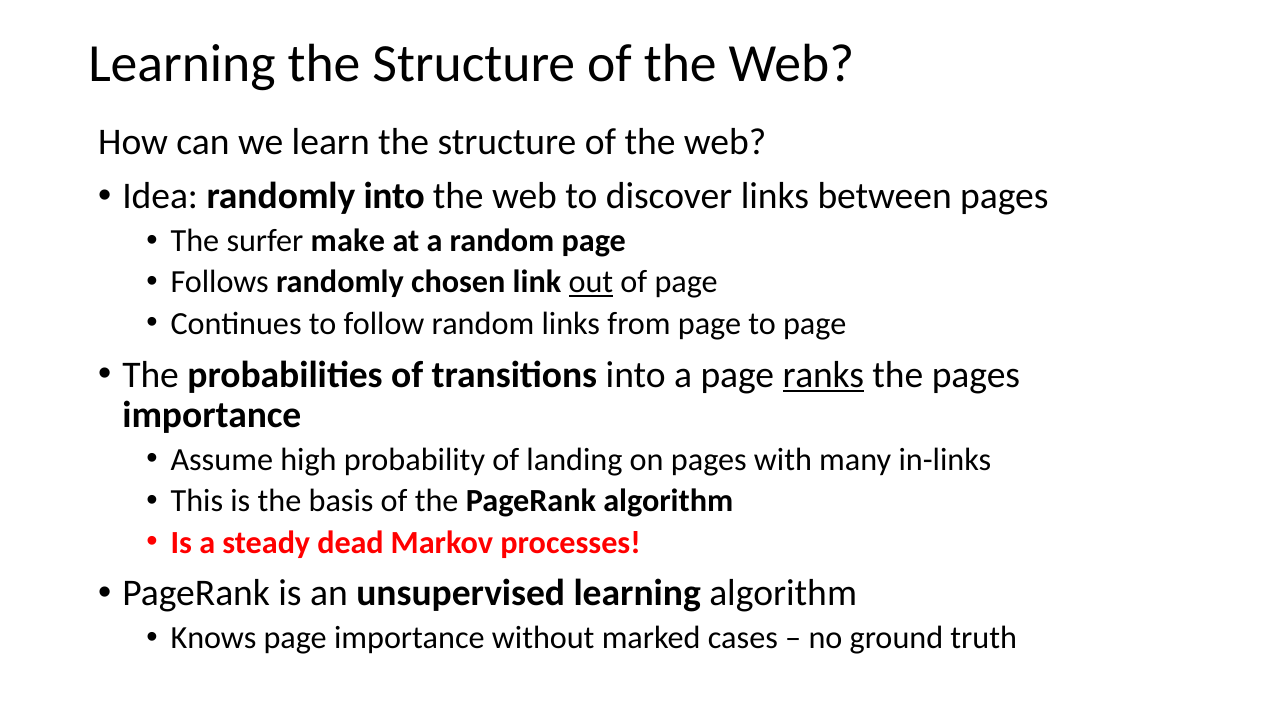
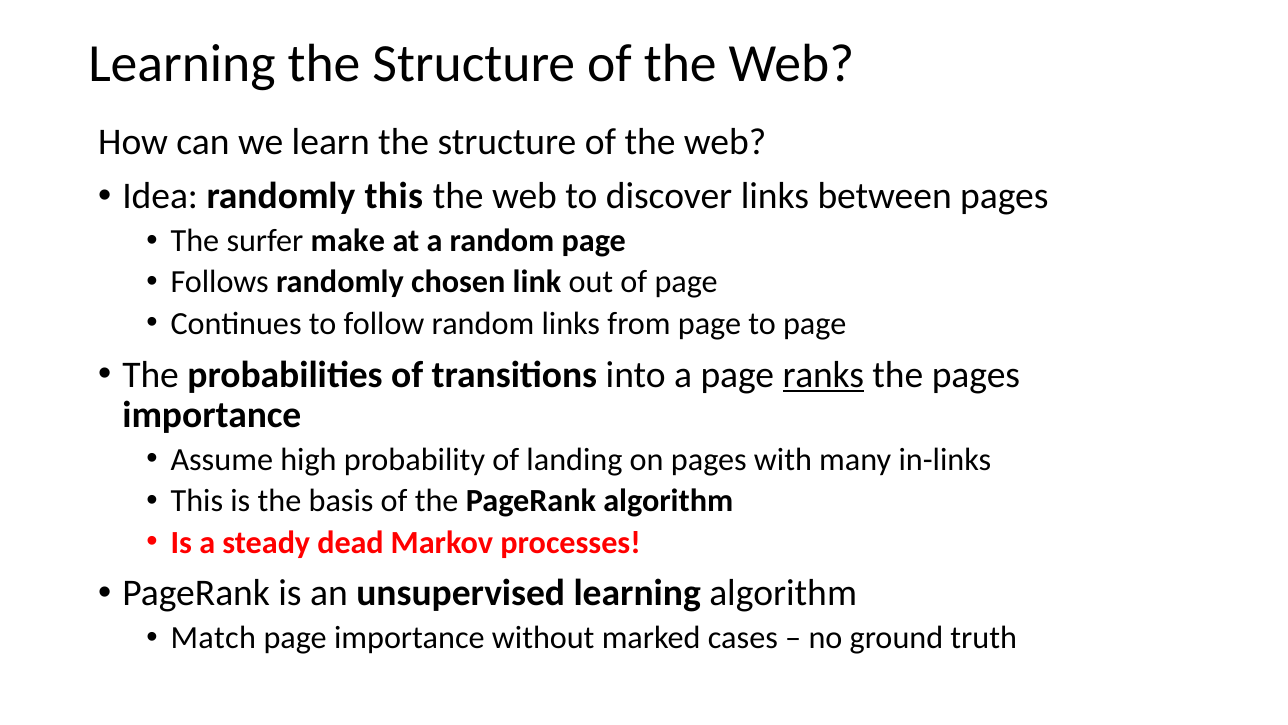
randomly into: into -> this
out underline: present -> none
Knows: Knows -> Match
